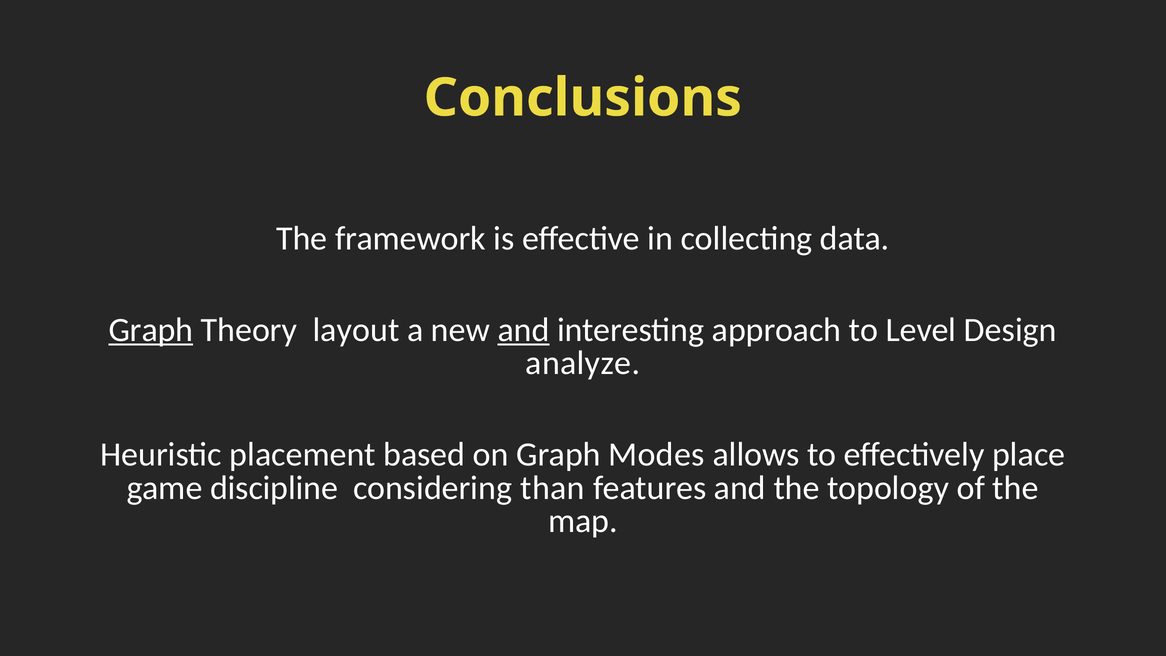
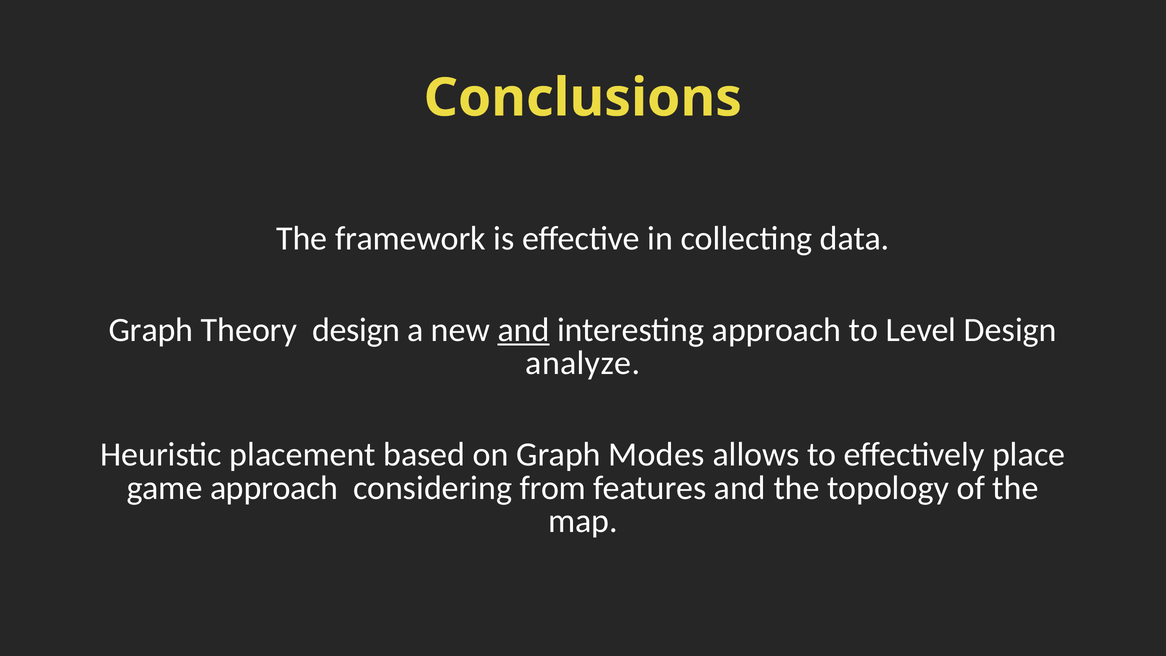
Graph at (151, 330) underline: present -> none
Theory layout: layout -> design
game discipline: discipline -> approach
than: than -> from
